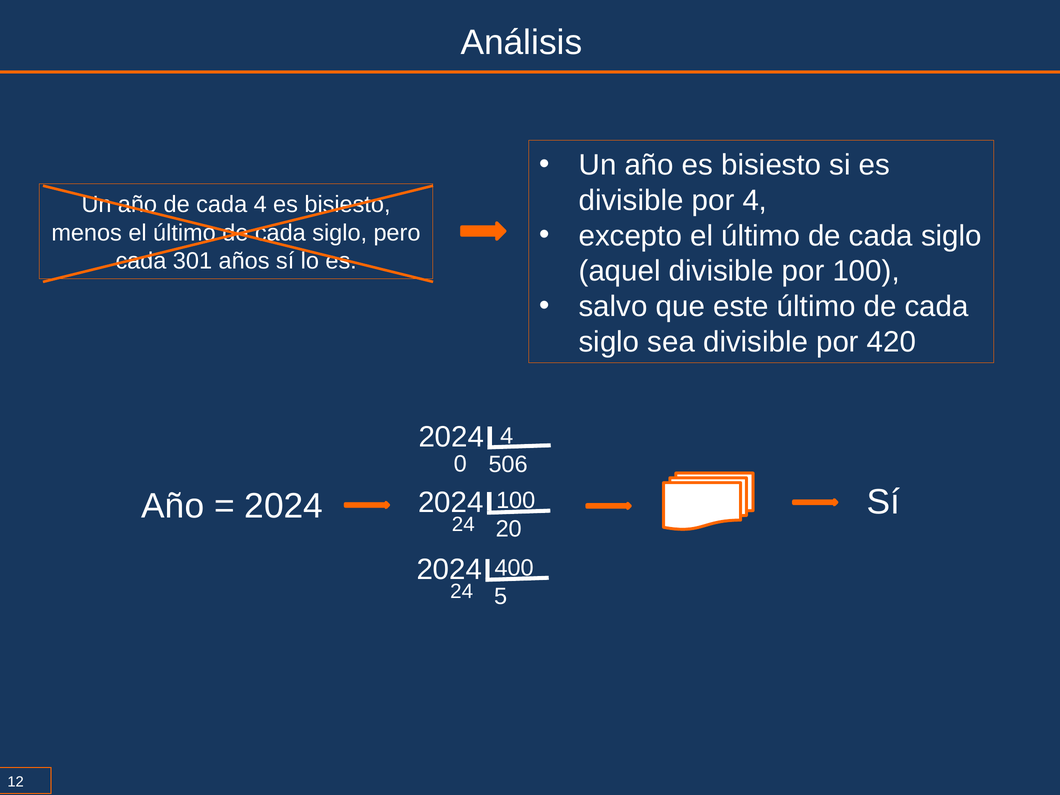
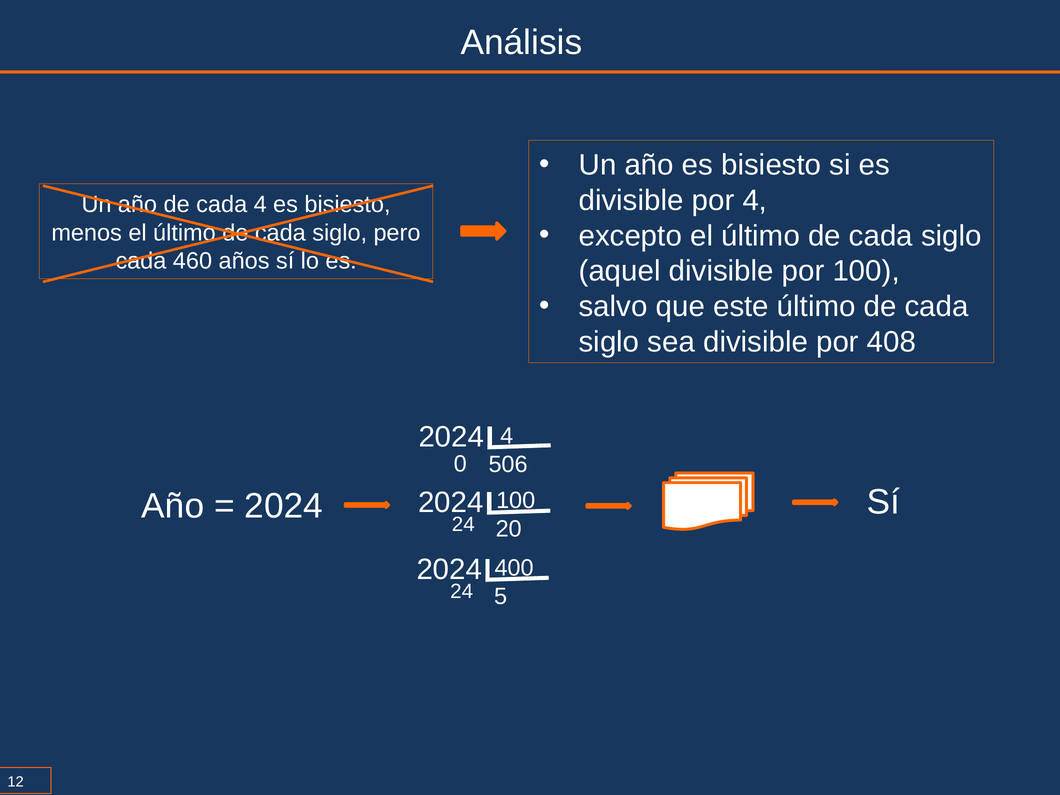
301: 301 -> 460
420: 420 -> 408
